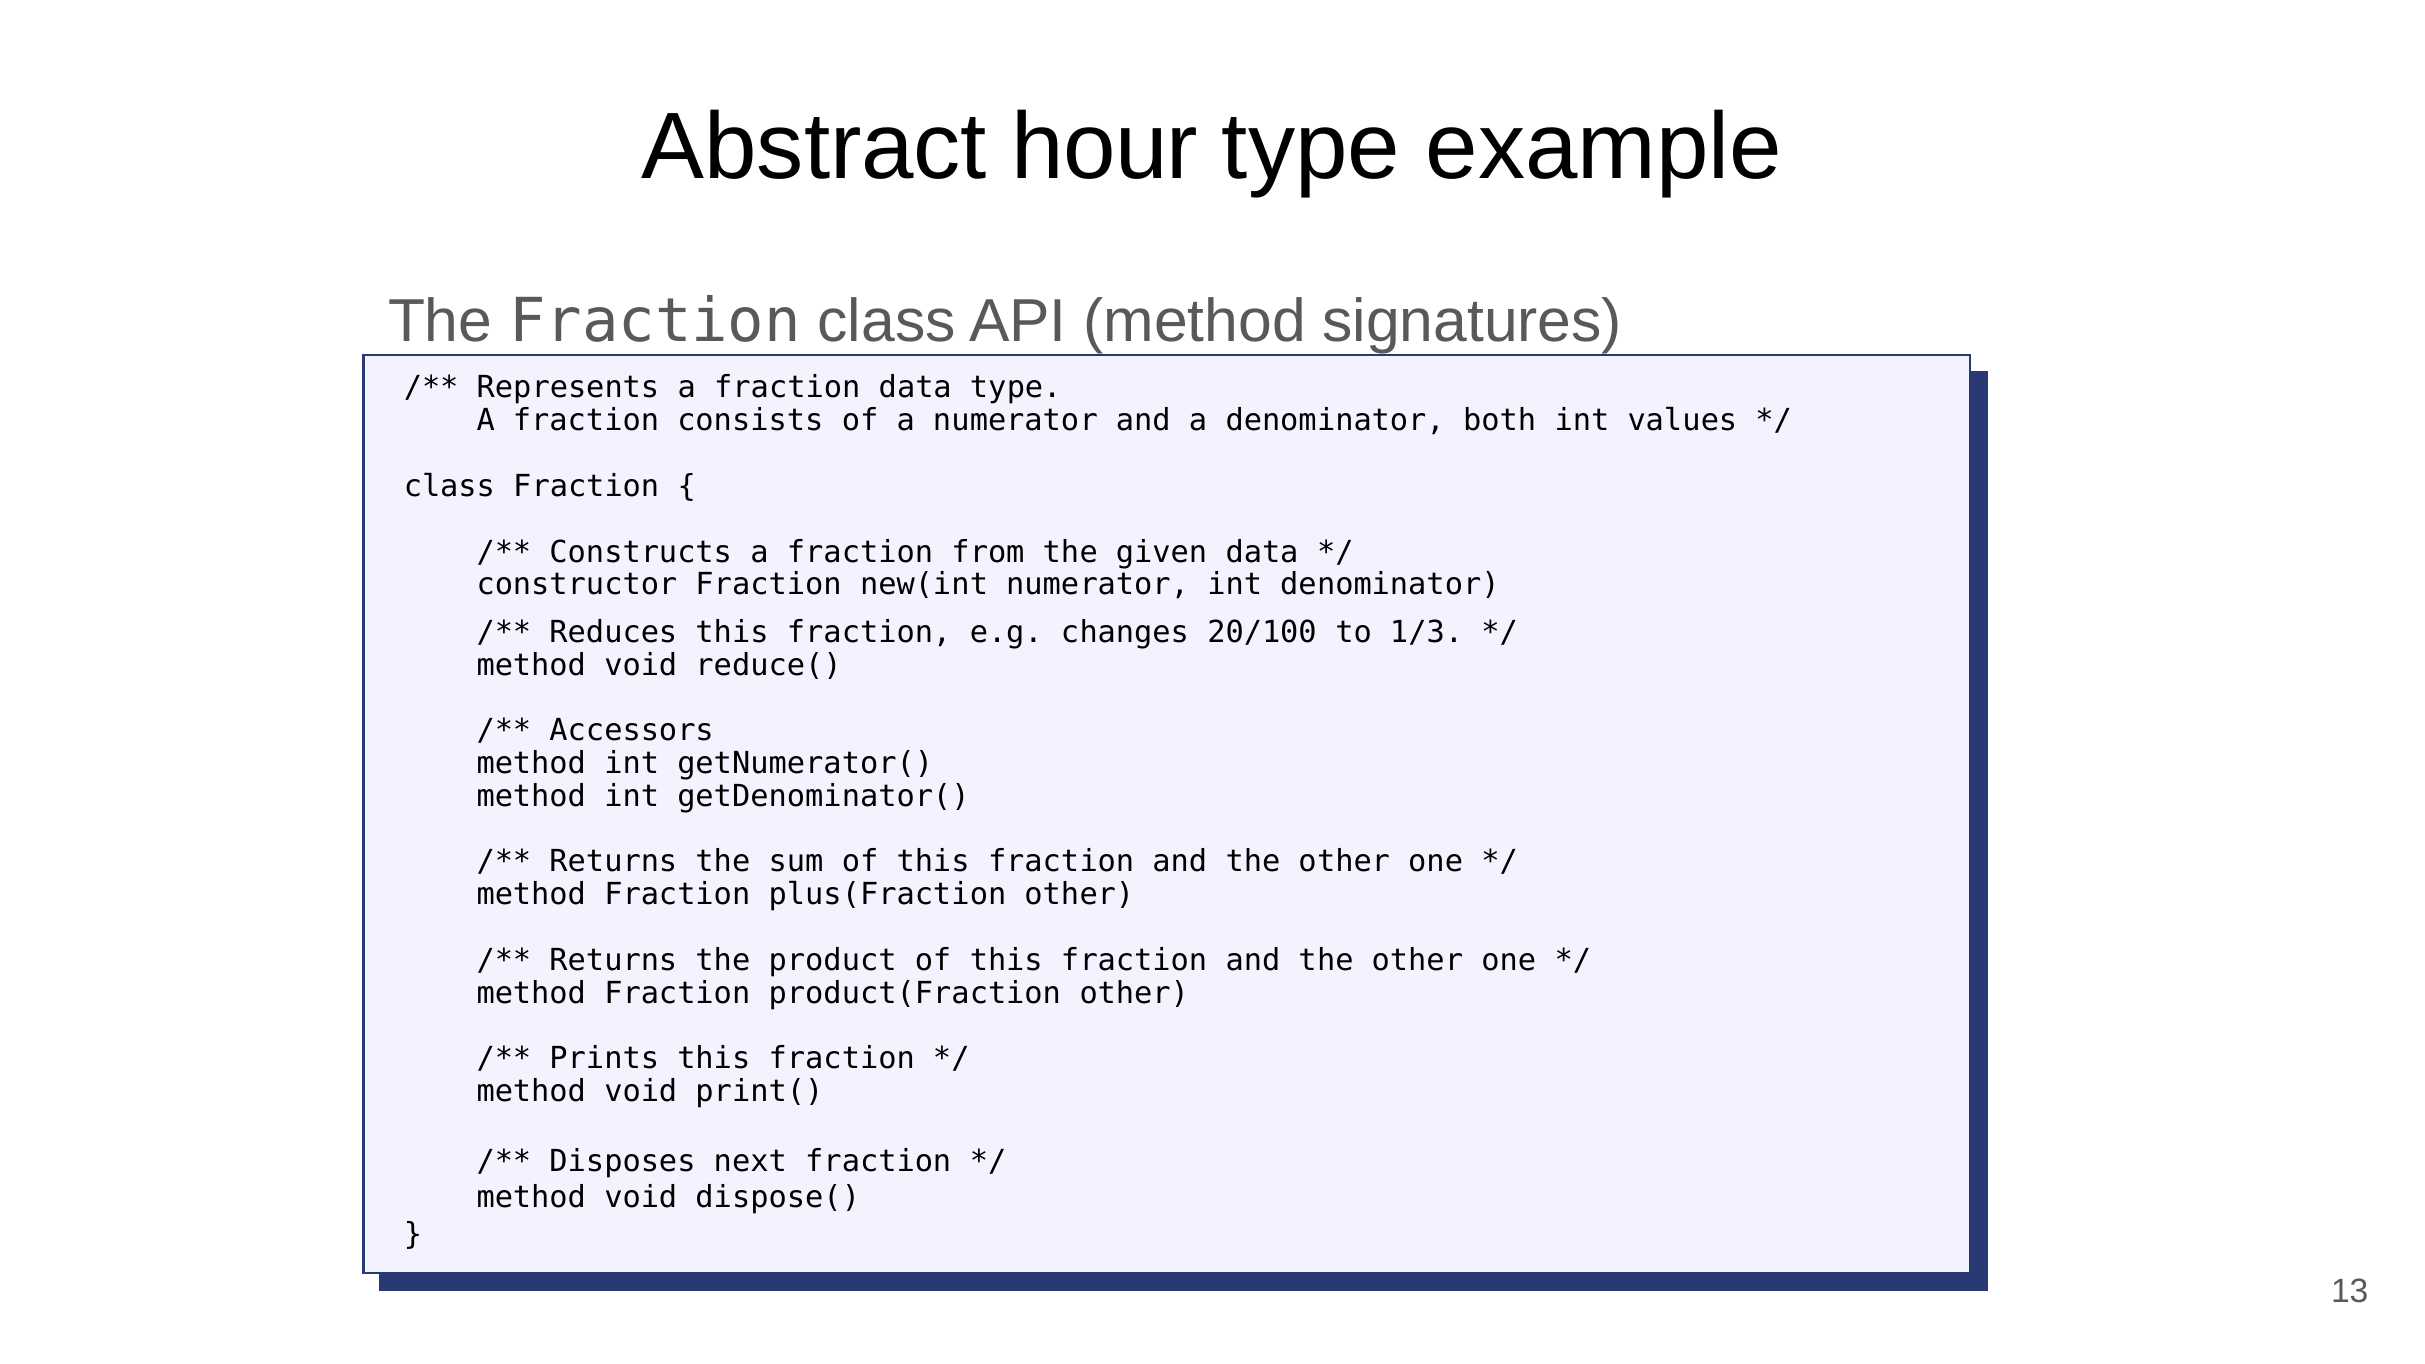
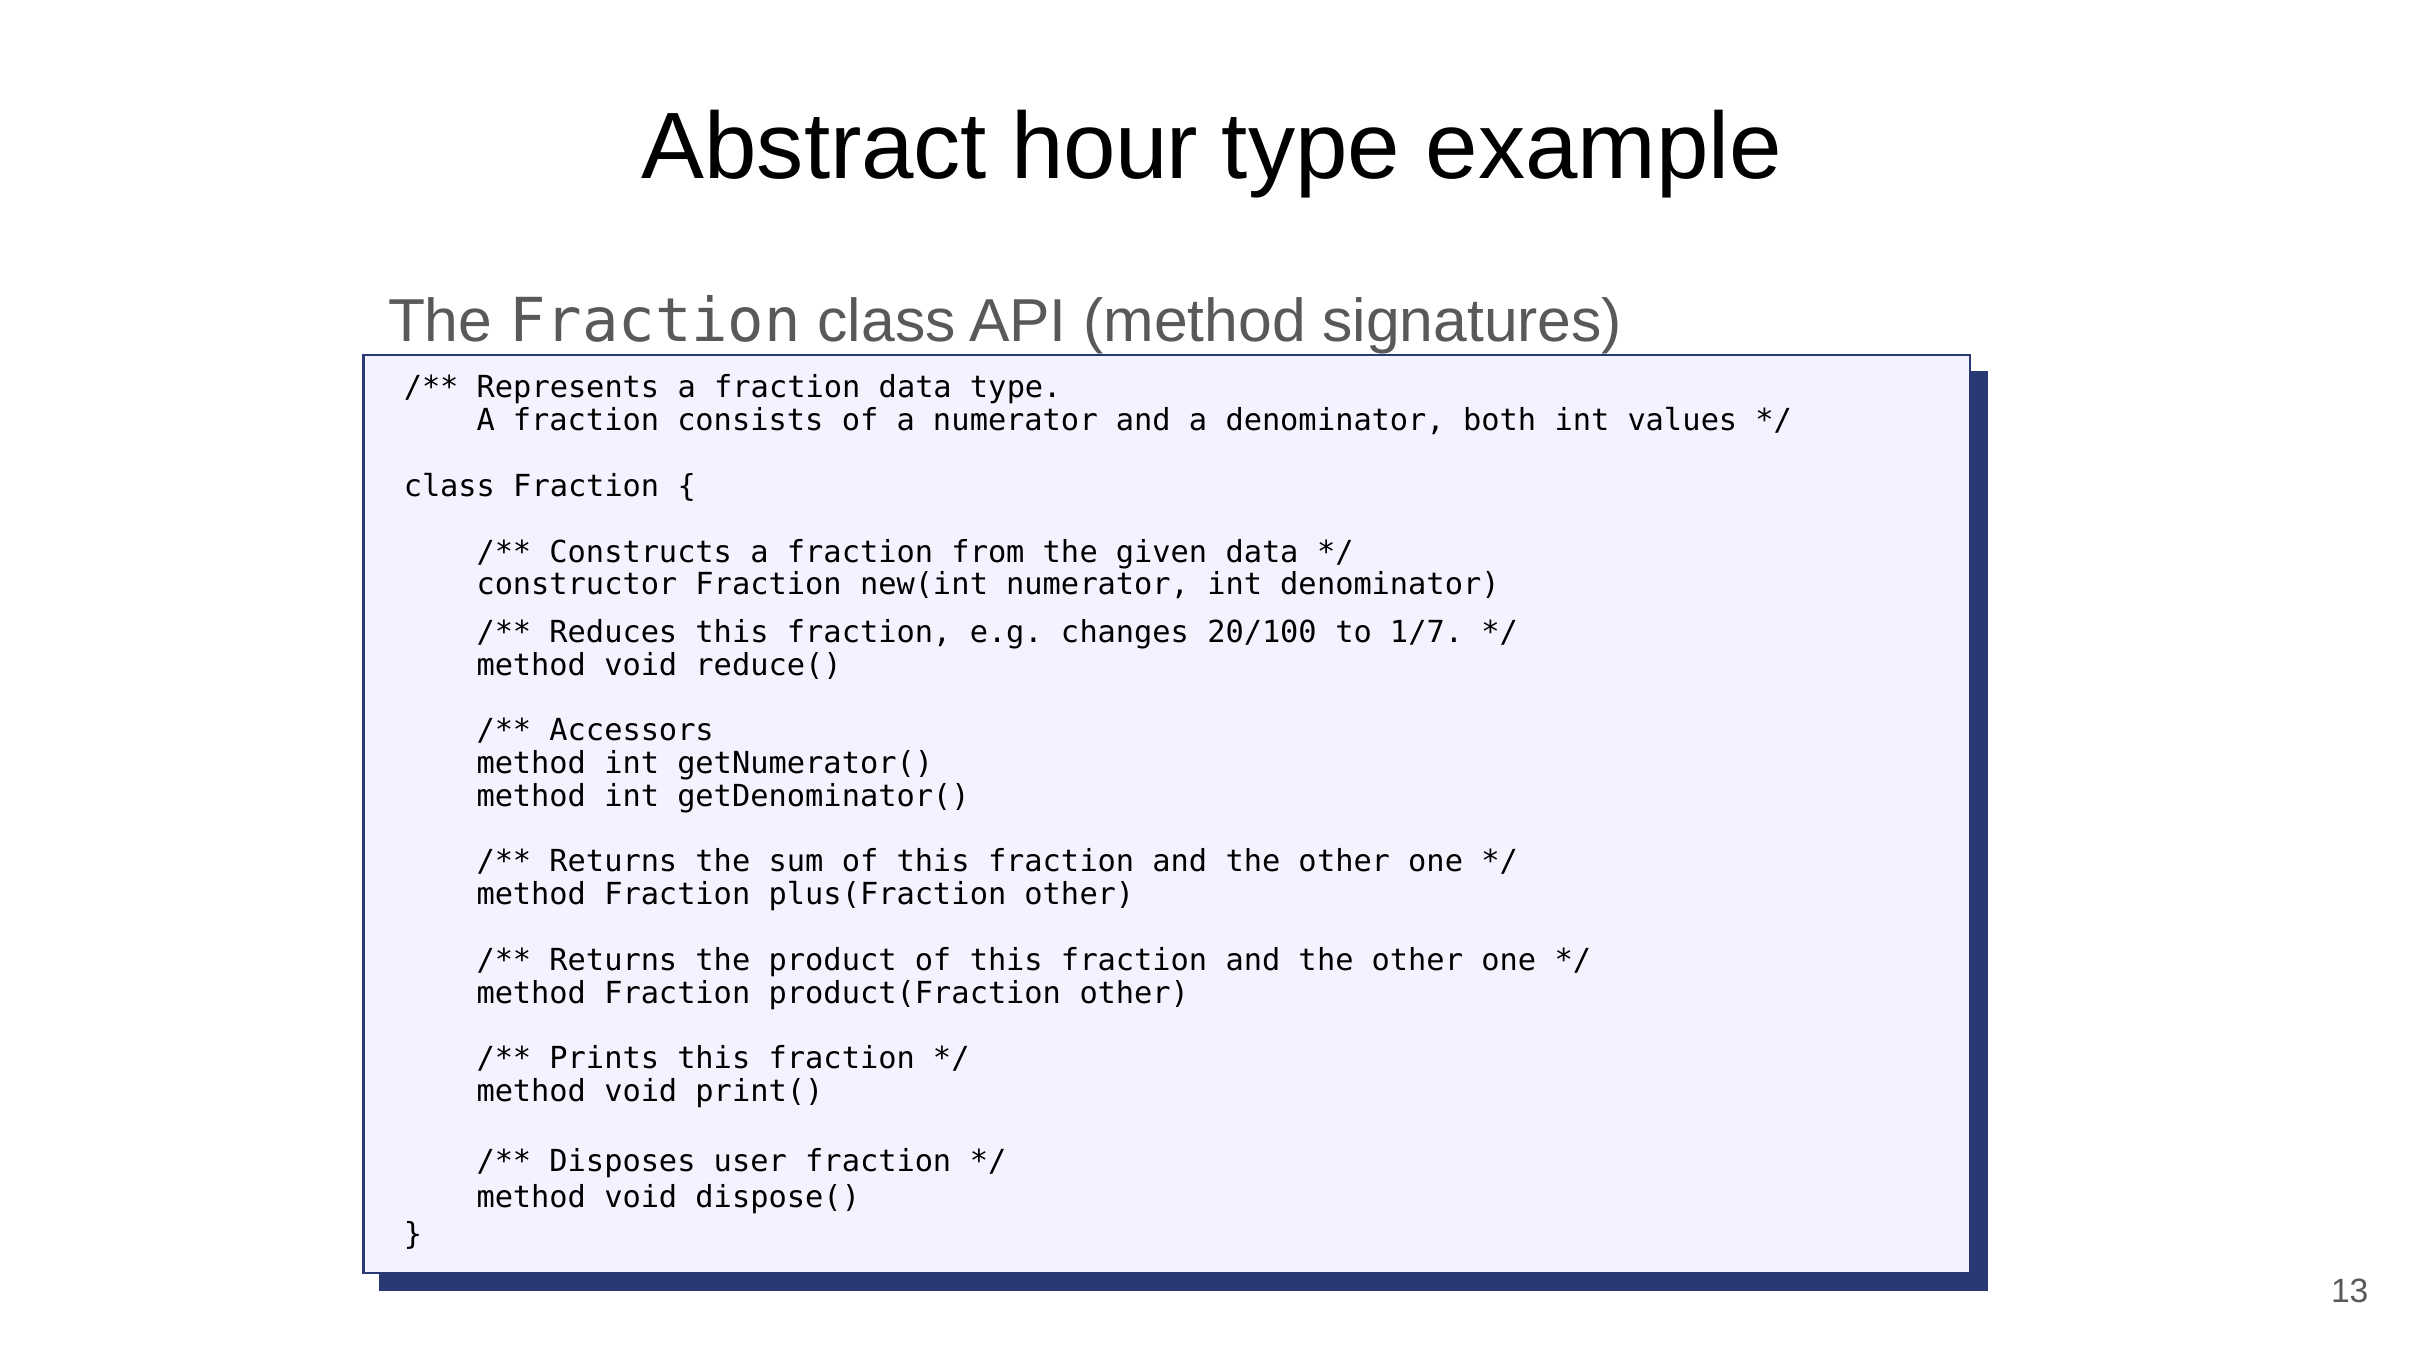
1/3: 1/3 -> 1/7
next: next -> user
